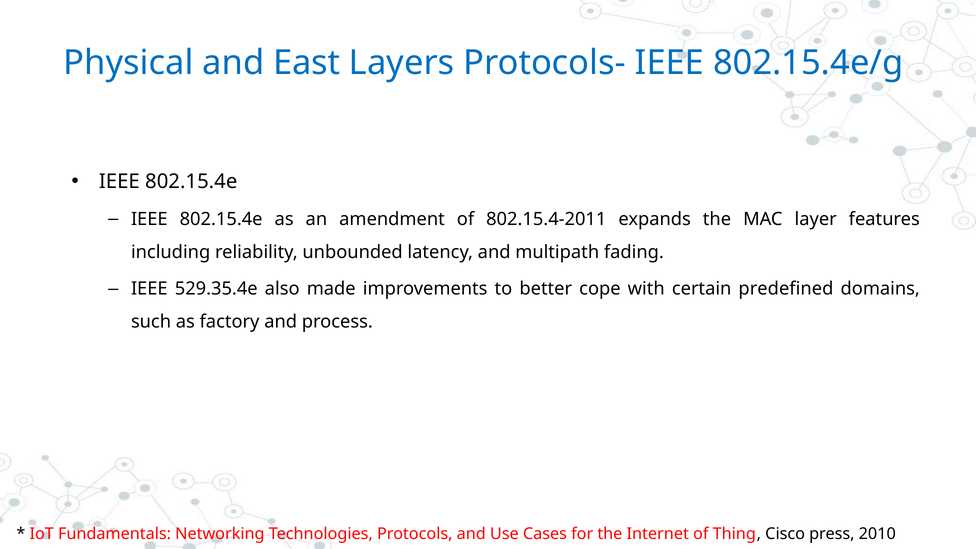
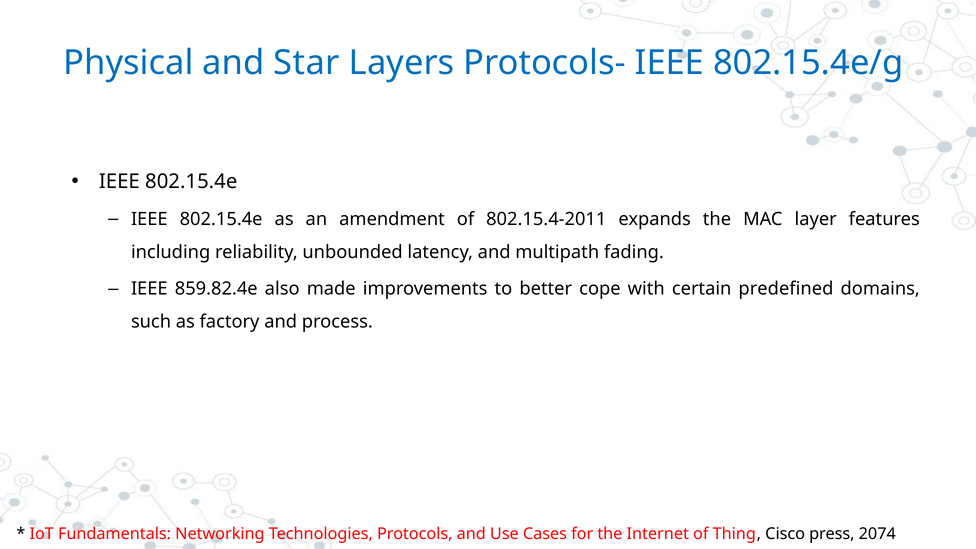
East: East -> Star
529.35.4e: 529.35.4e -> 859.82.4e
2010: 2010 -> 2074
